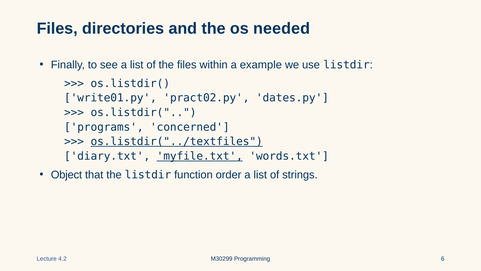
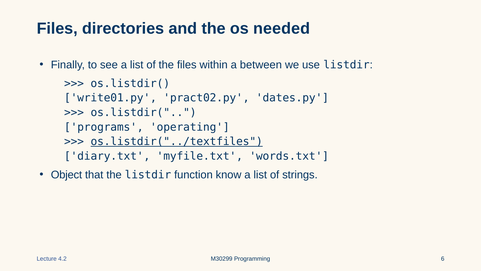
example: example -> between
concerned: concerned -> operating
myfile.txt underline: present -> none
order: order -> know
